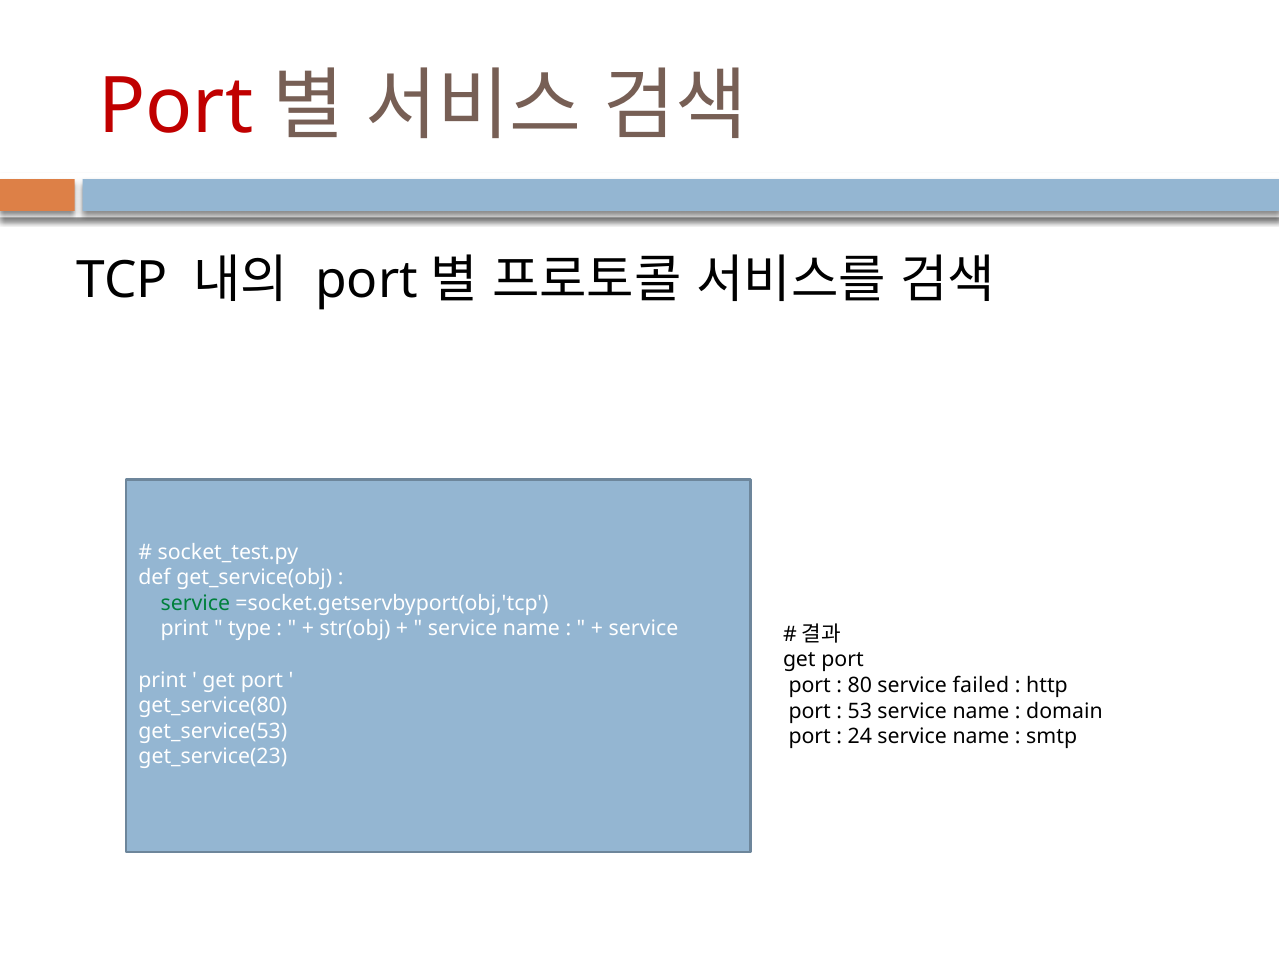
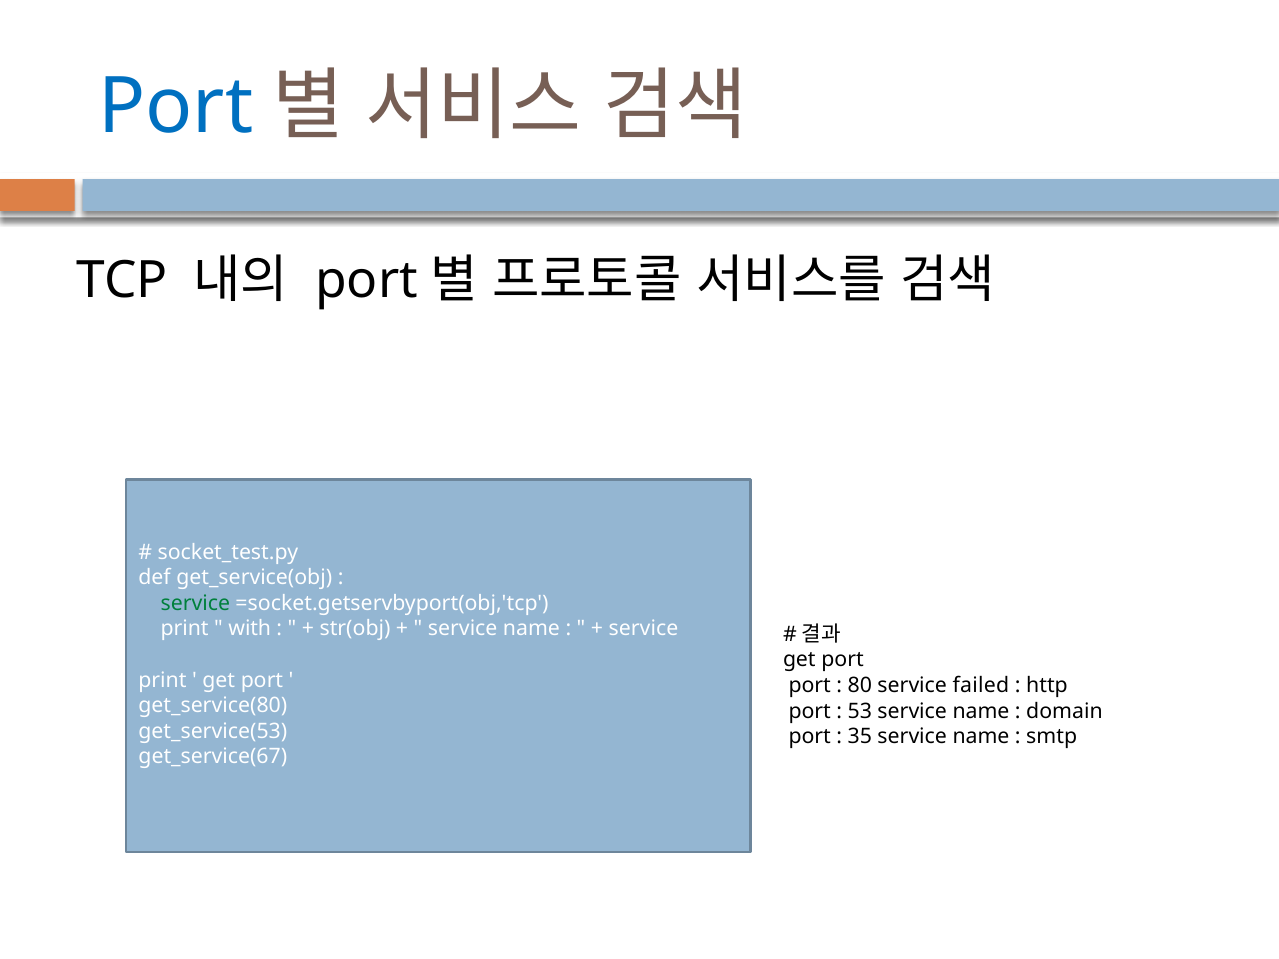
Port at (176, 107) colour: red -> blue
type: type -> with
24: 24 -> 35
get_service(23: get_service(23 -> get_service(67
